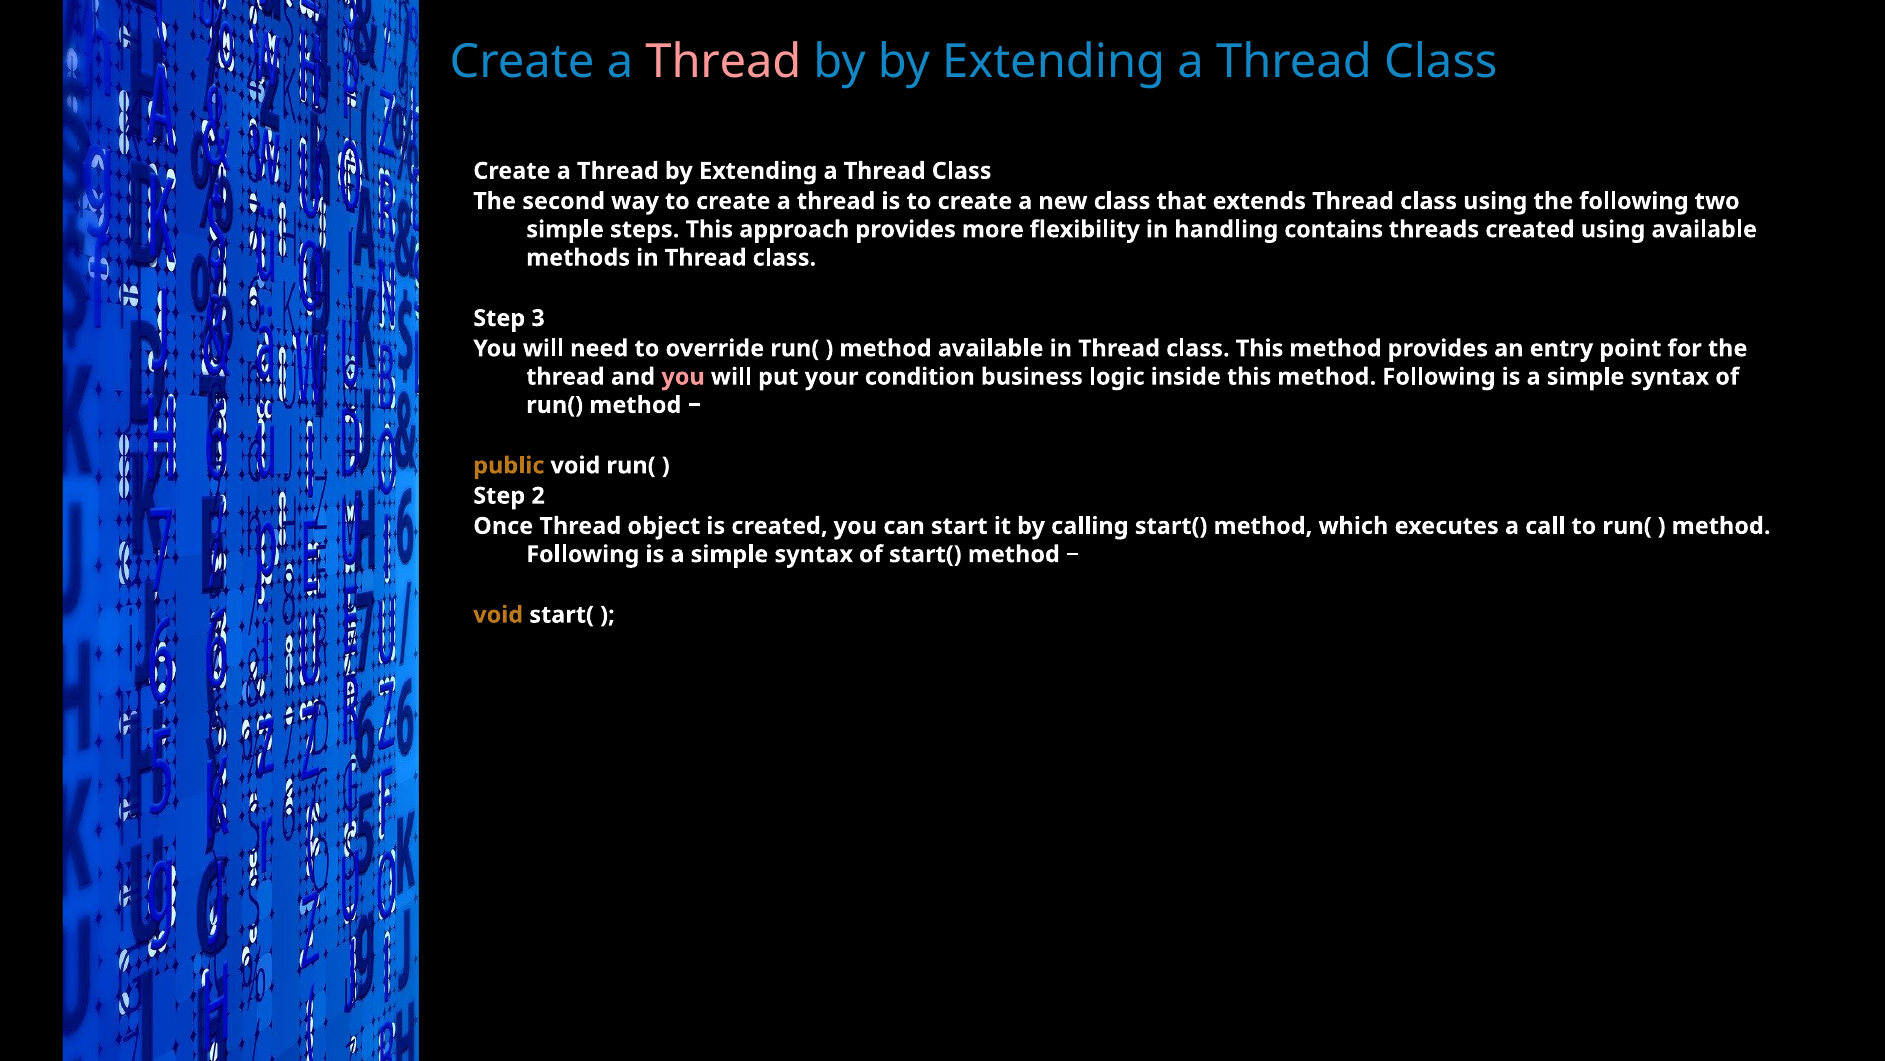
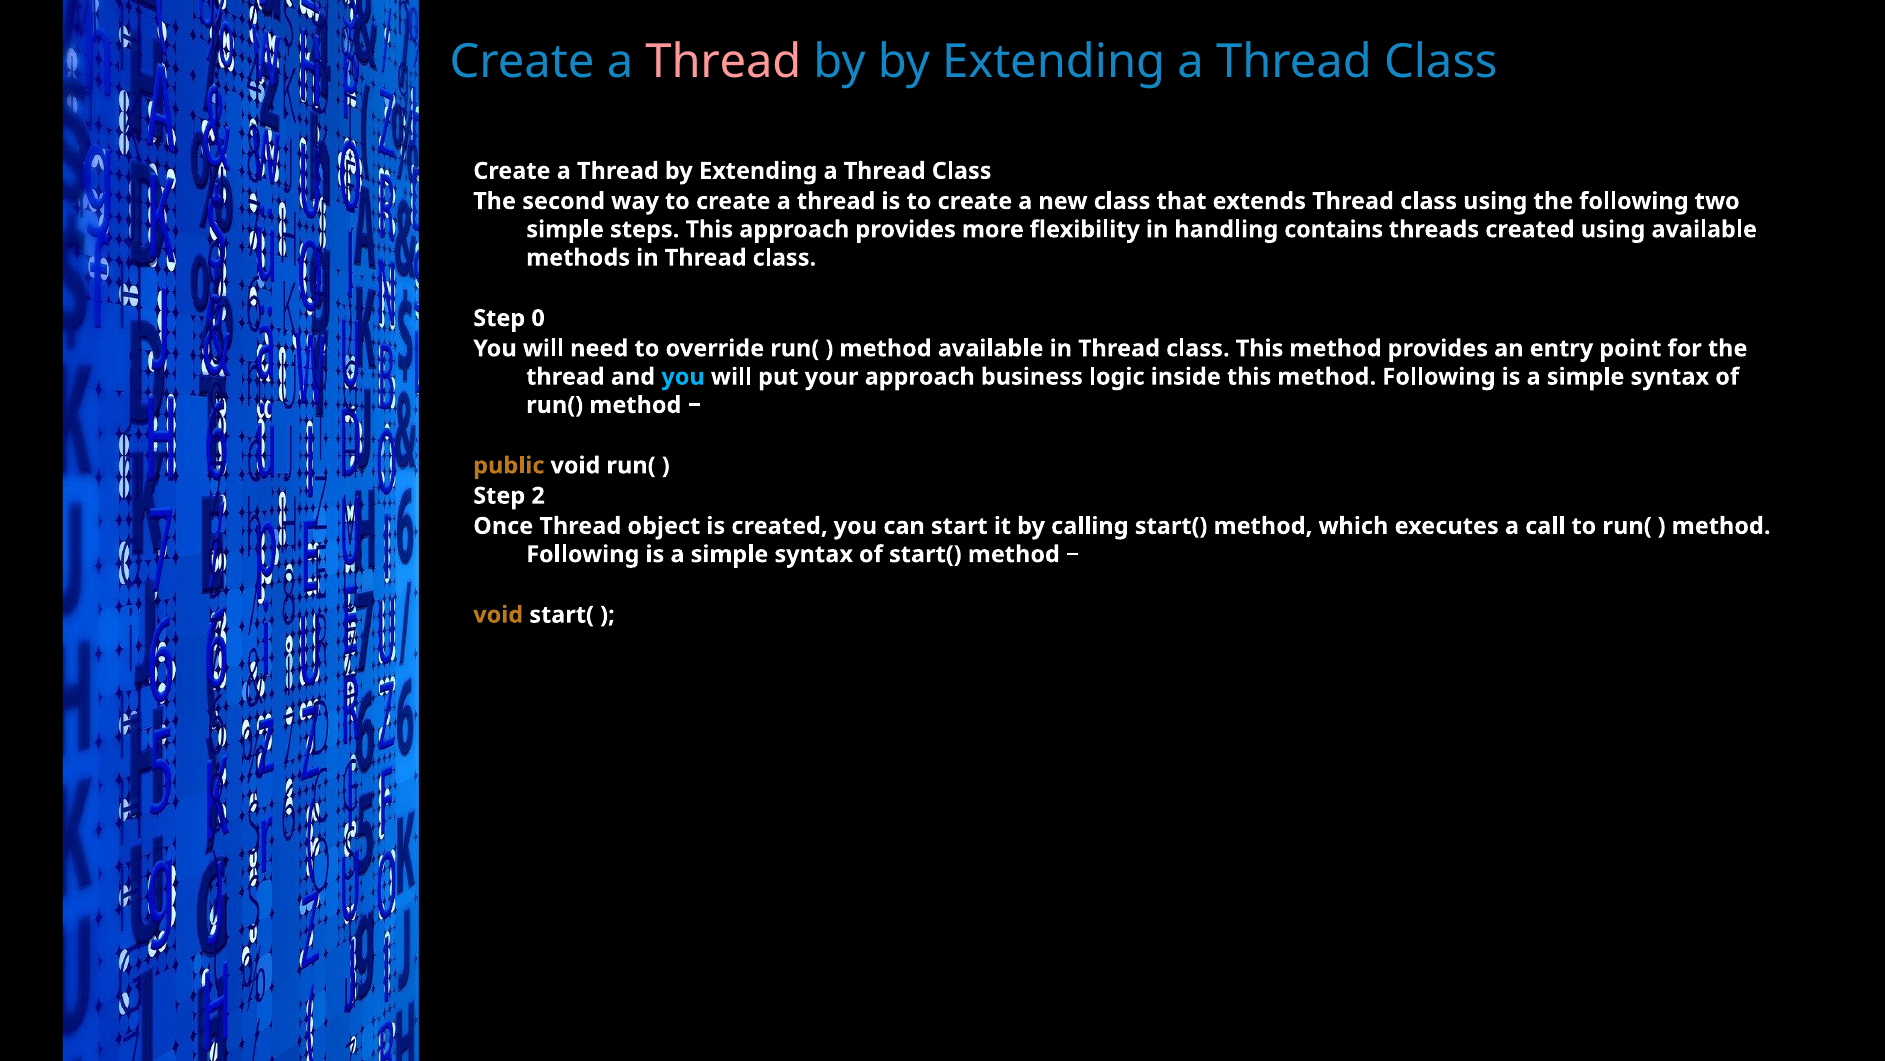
3: 3 -> 0
you at (683, 377) colour: pink -> light blue
your condition: condition -> approach
